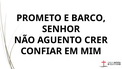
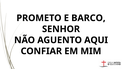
CRER: CRER -> AQUI
